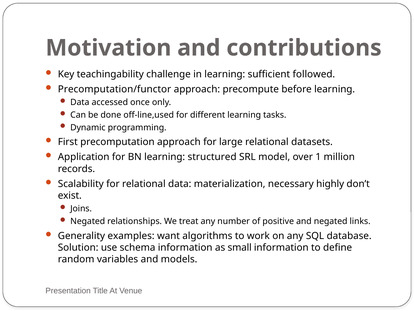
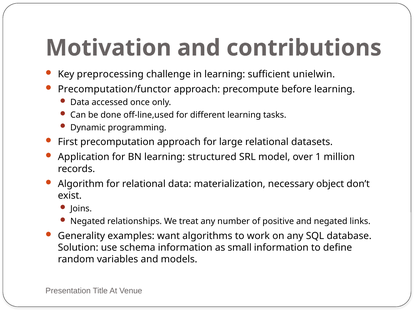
teachingability: teachingability -> preprocessing
followed: followed -> unielwin
Scalability: Scalability -> Algorithm
highly: highly -> object
